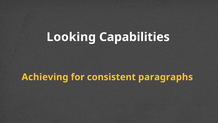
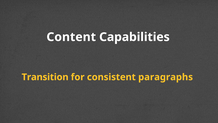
Looking: Looking -> Content
Achieving: Achieving -> Transition
